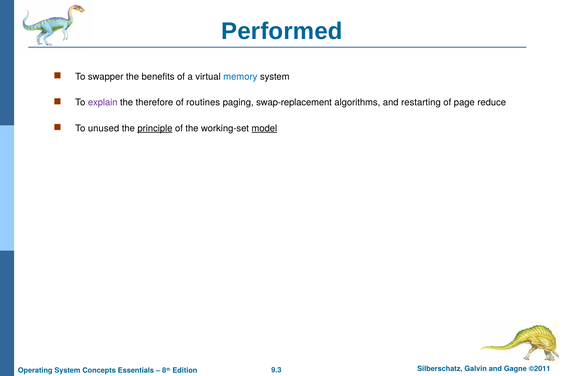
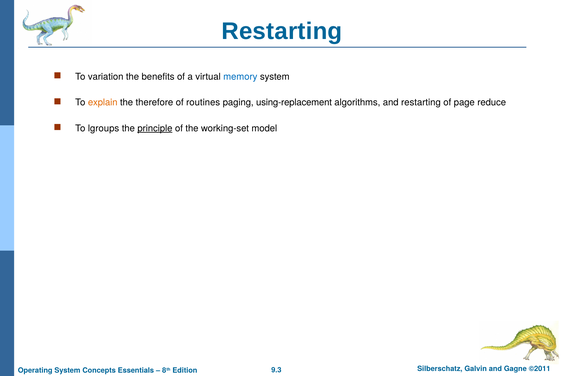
Performed at (282, 31): Performed -> Restarting
swapper: swapper -> variation
explain colour: purple -> orange
swap-replacement: swap-replacement -> using-replacement
unused: unused -> lgroups
model underline: present -> none
